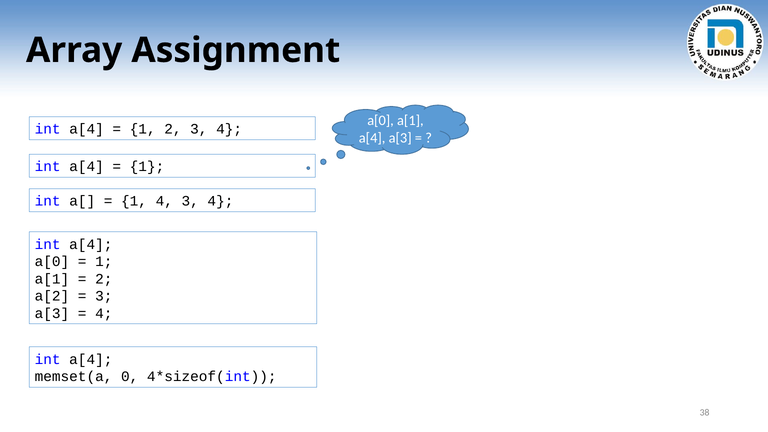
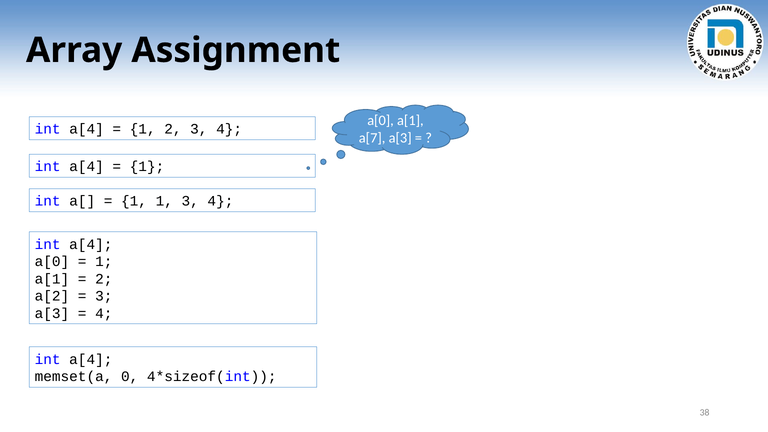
a[4 at (372, 138): a[4 -> a[7
1 4: 4 -> 1
